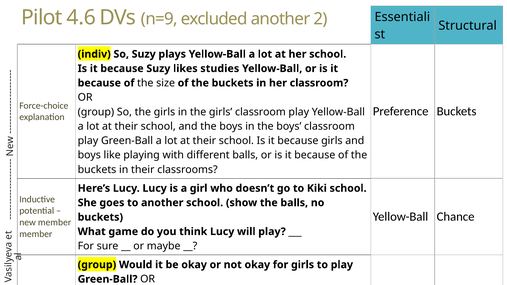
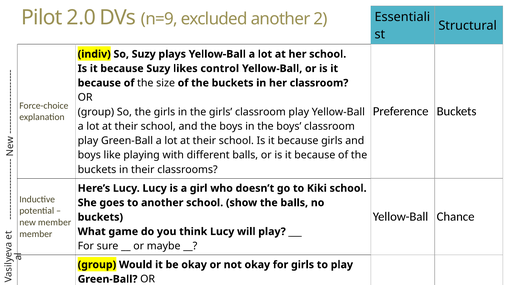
4.6: 4.6 -> 2.0
studies: studies -> control
